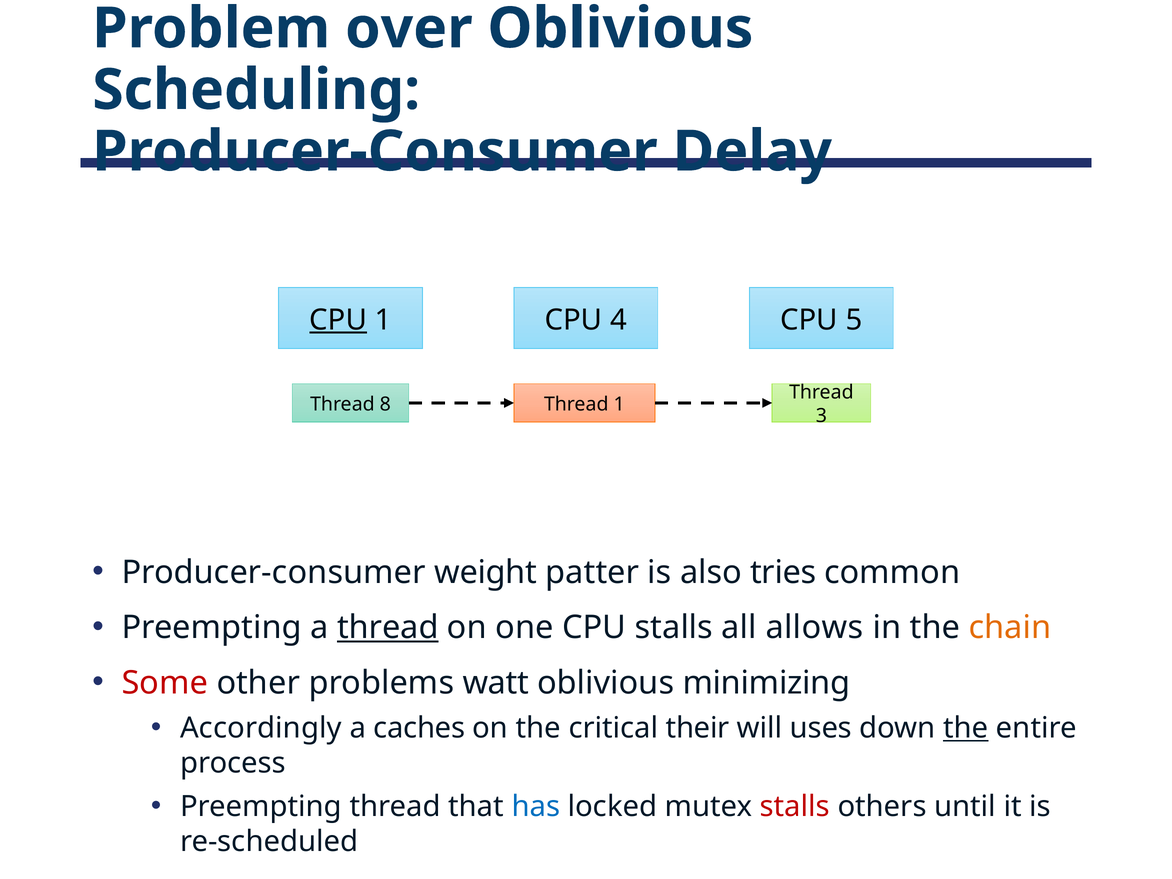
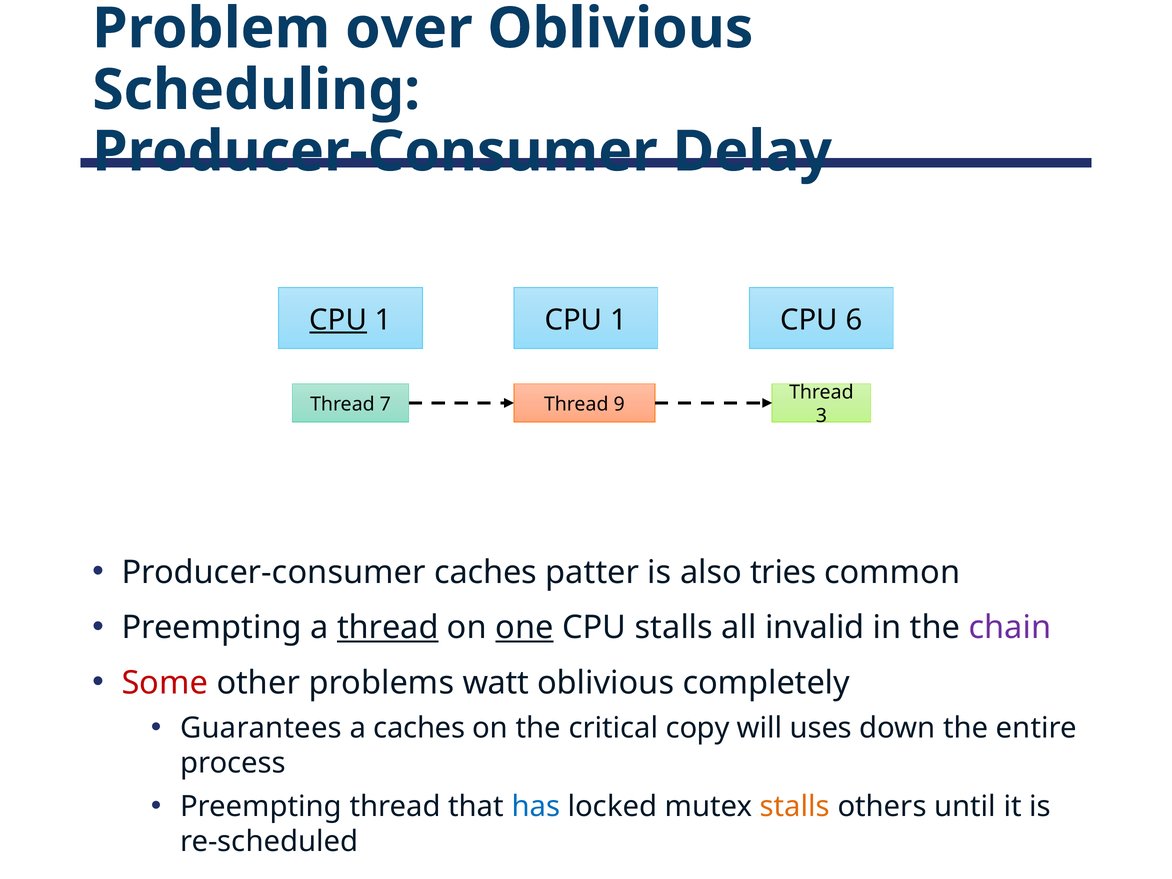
1 CPU 4: 4 -> 1
5: 5 -> 6
8: 8 -> 7
Thread 1: 1 -> 9
Producer-consumer weight: weight -> caches
one underline: none -> present
allows: allows -> invalid
chain colour: orange -> purple
minimizing: minimizing -> completely
Accordingly: Accordingly -> Guarantees
their: their -> copy
the at (966, 728) underline: present -> none
stalls at (795, 807) colour: red -> orange
